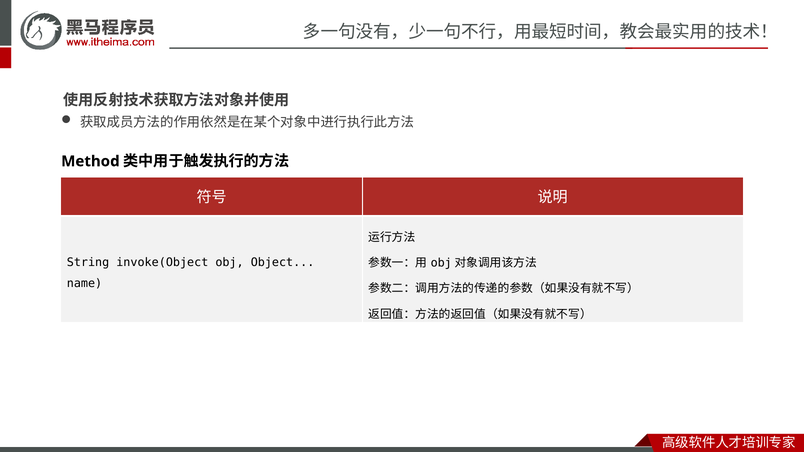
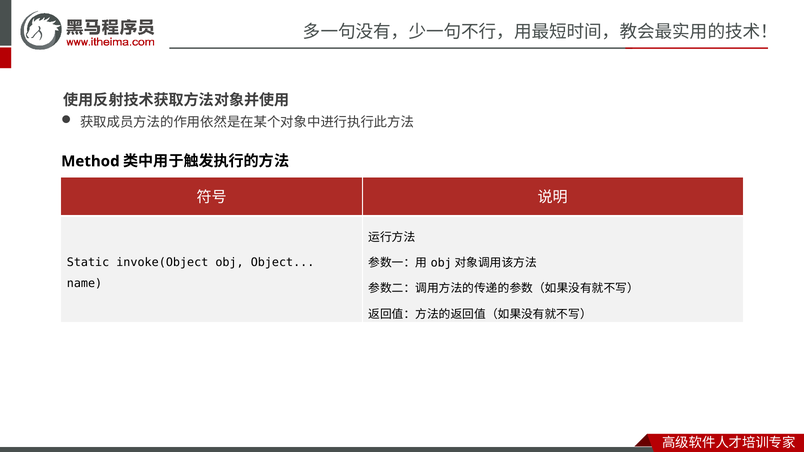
String: String -> Static
